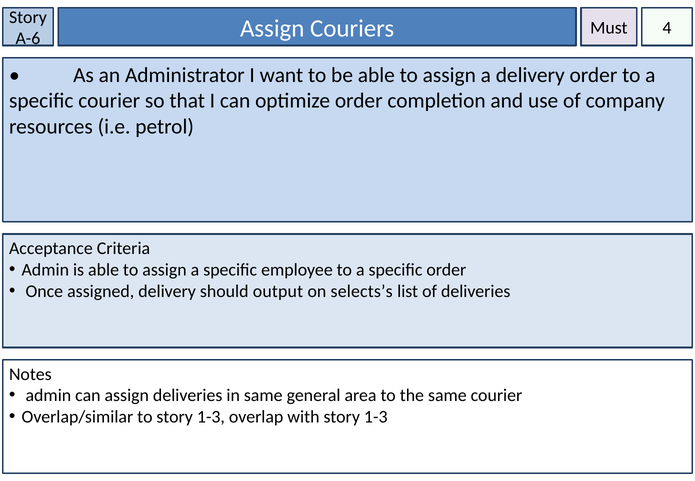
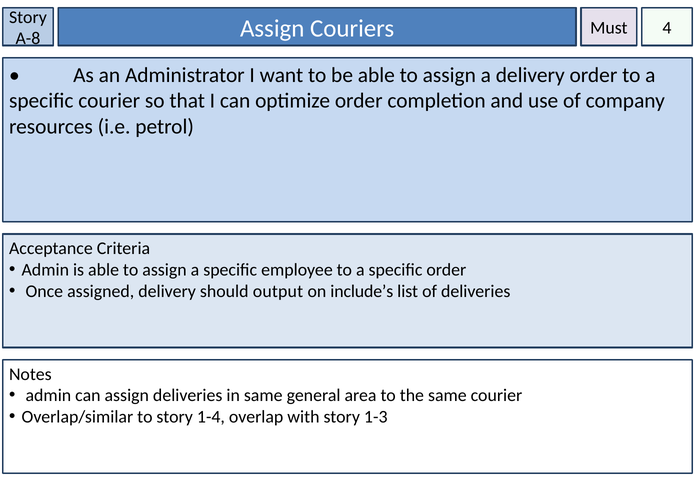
A-6: A-6 -> A-8
selects’s: selects’s -> include’s
to story 1-3: 1-3 -> 1-4
